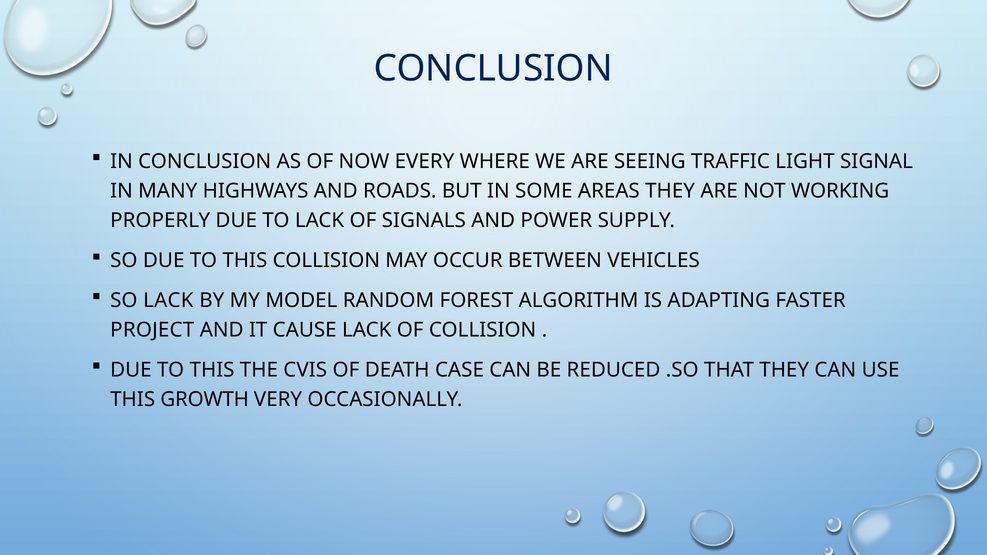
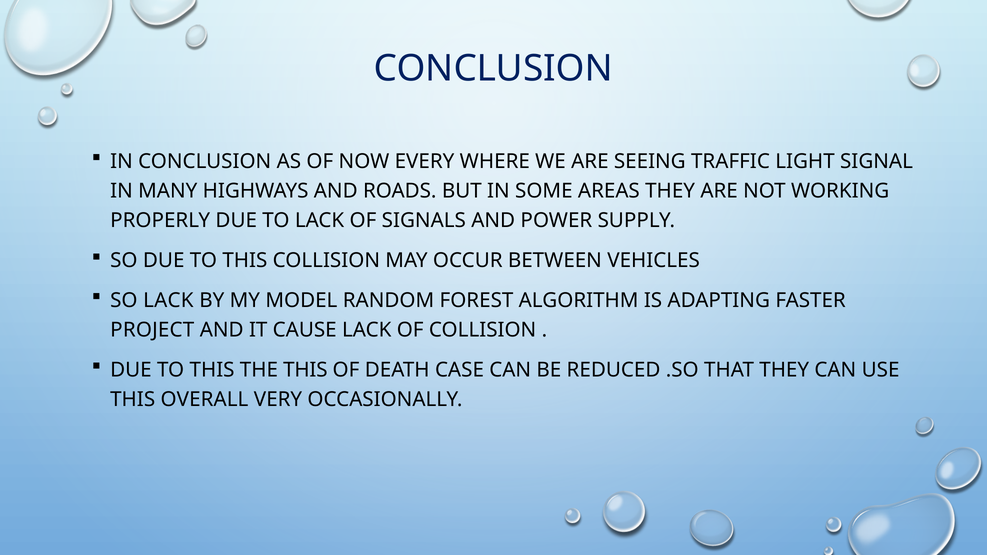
THE CVIS: CVIS -> THIS
GROWTH: GROWTH -> OVERALL
